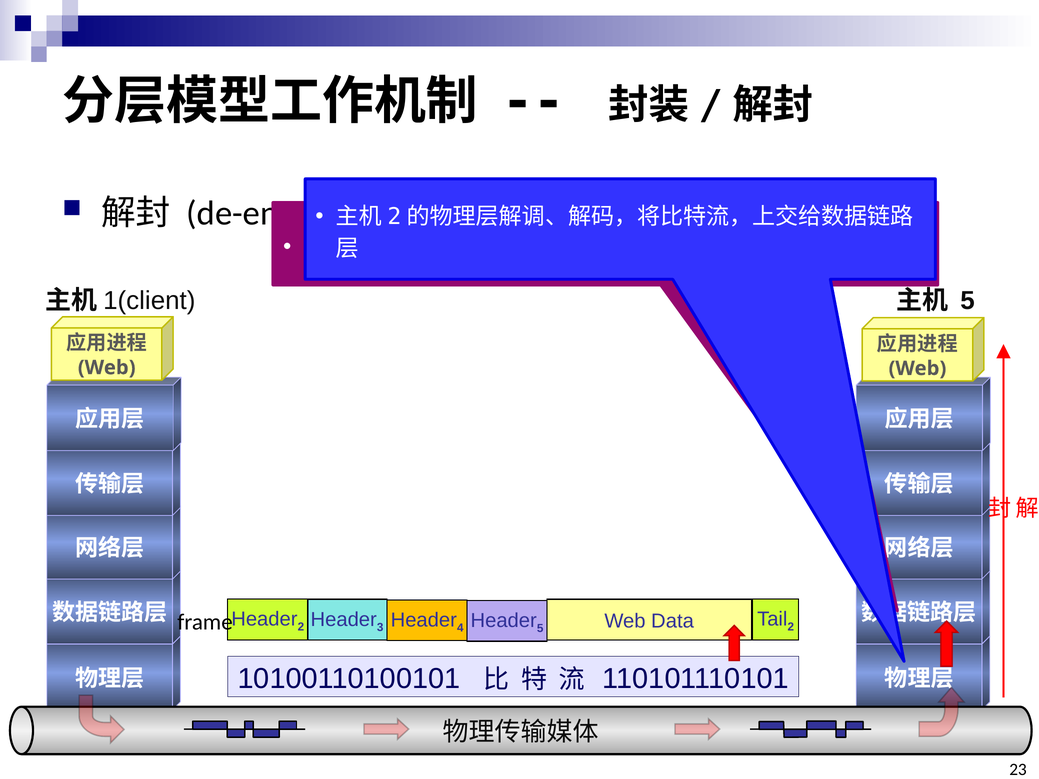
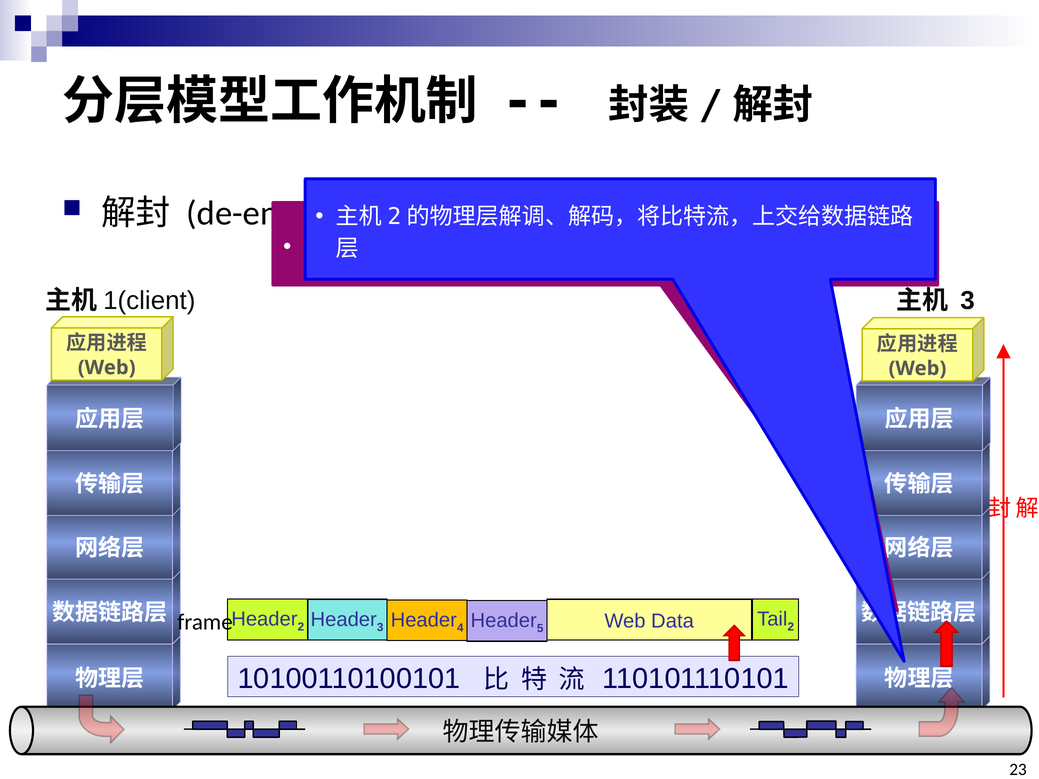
5 at (967, 301): 5 -> 3
